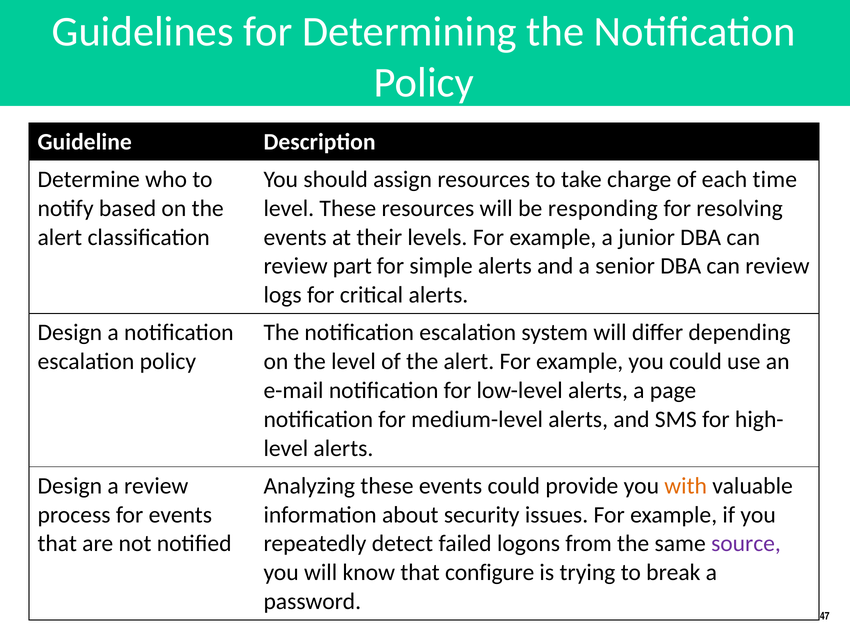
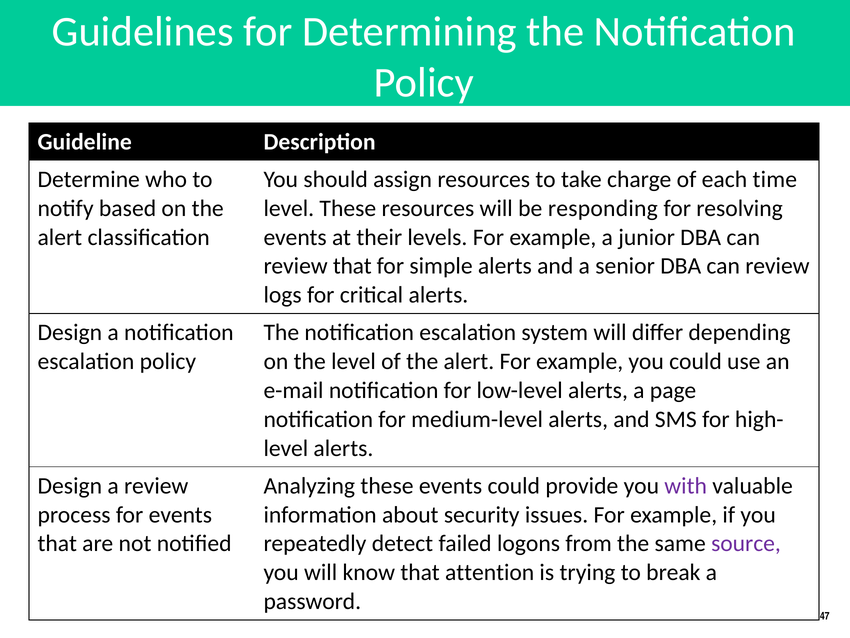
review part: part -> that
with colour: orange -> purple
configure: configure -> attention
